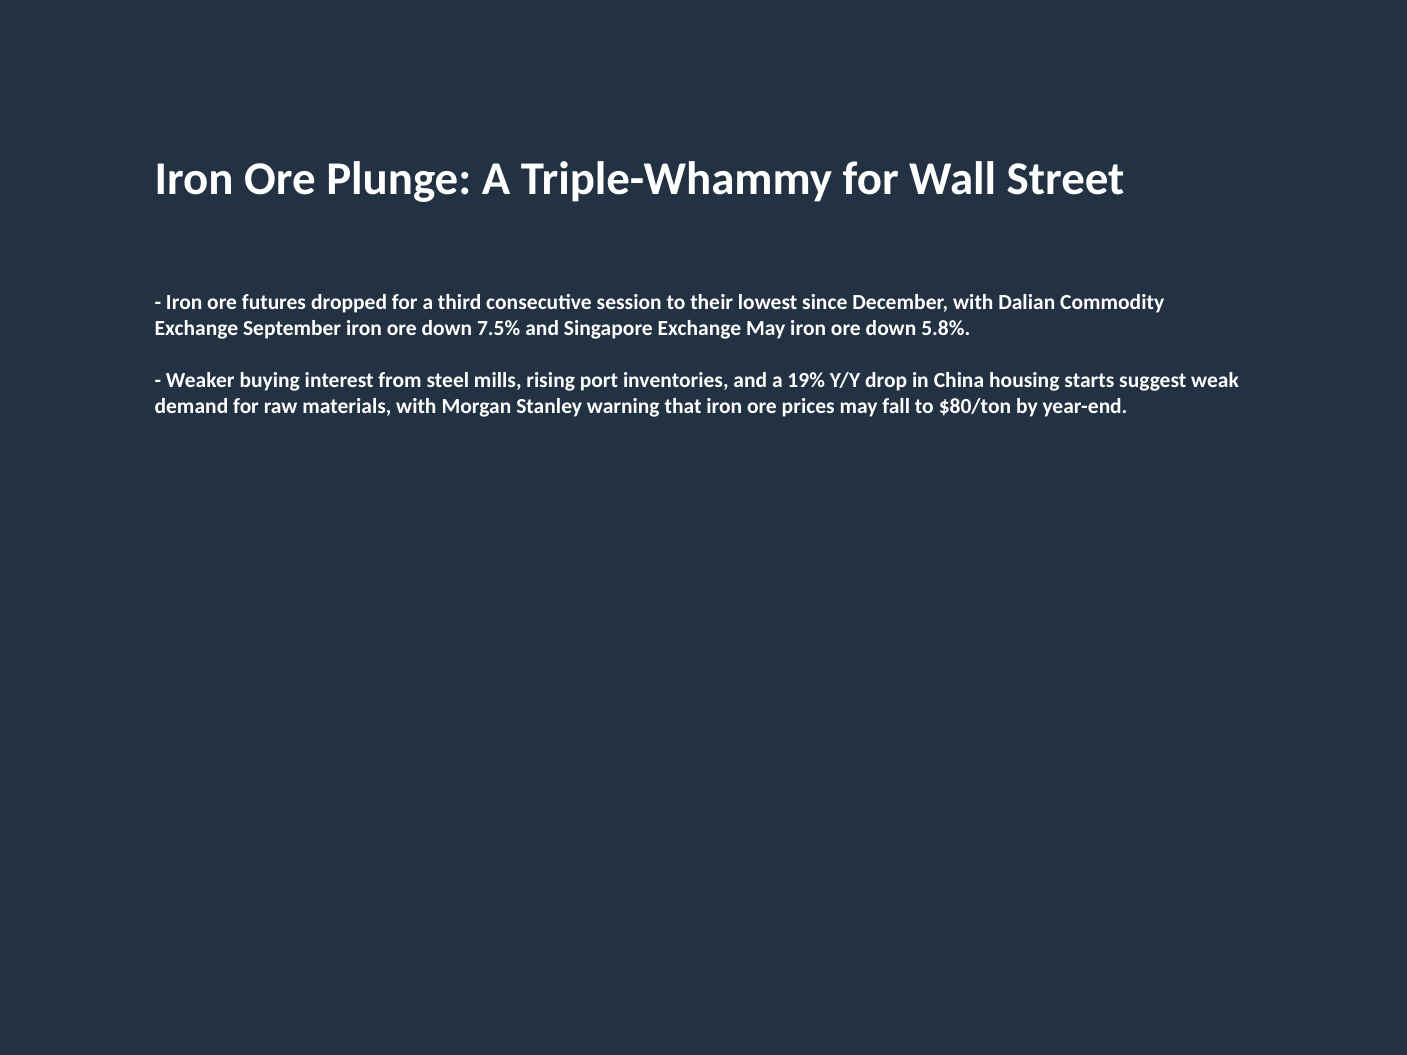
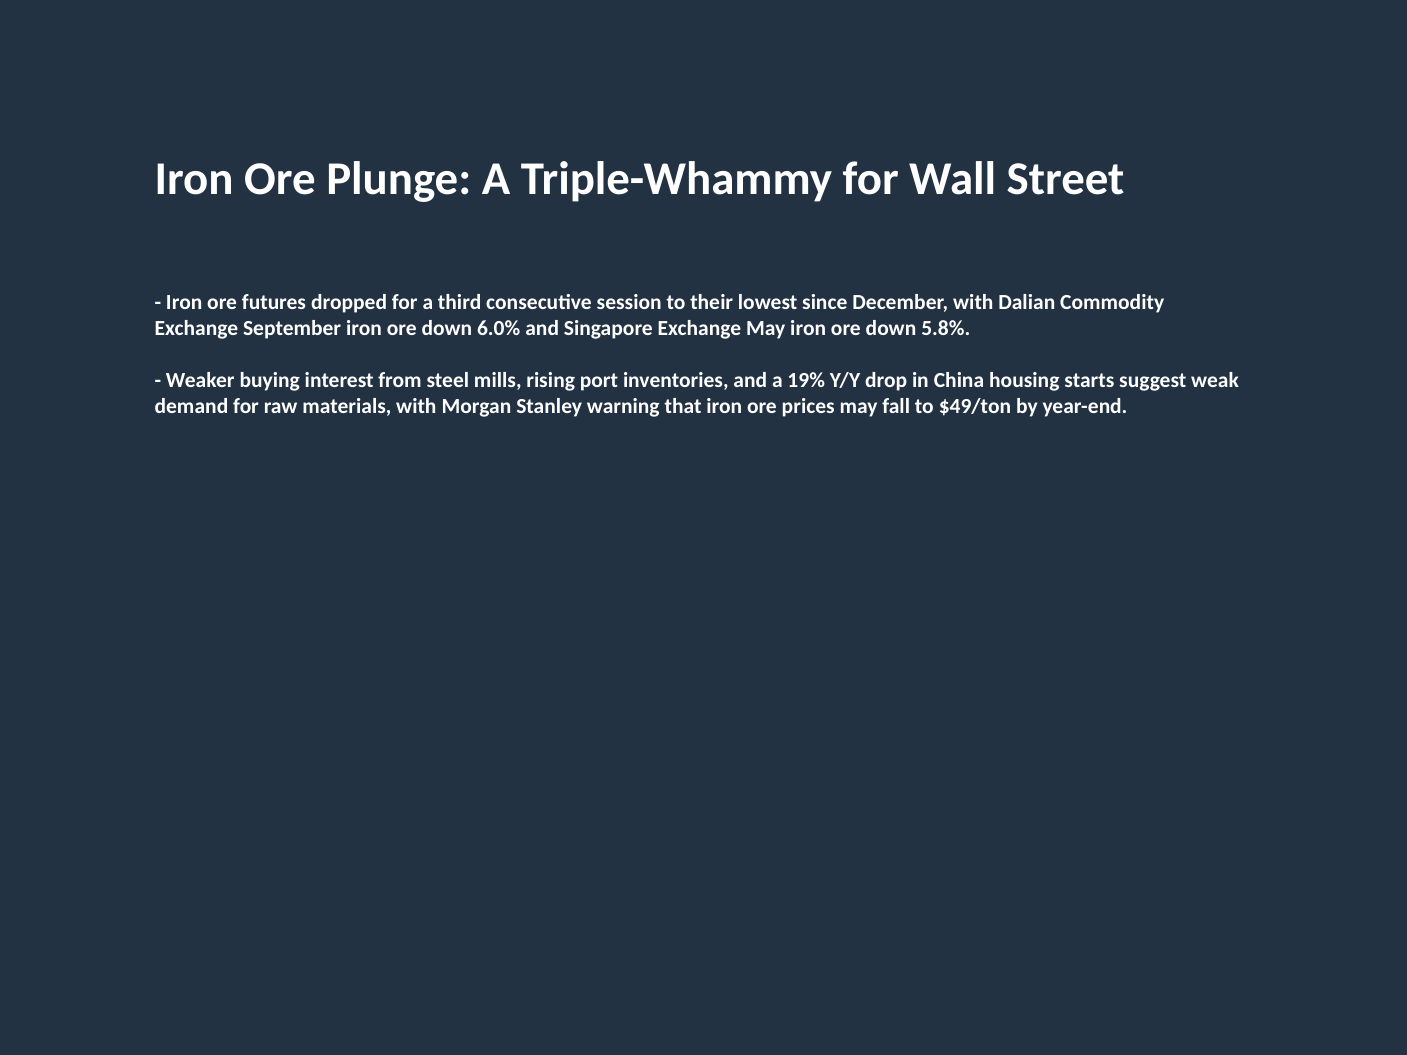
7.5%: 7.5% -> 6.0%
$80/ton: $80/ton -> $49/ton
